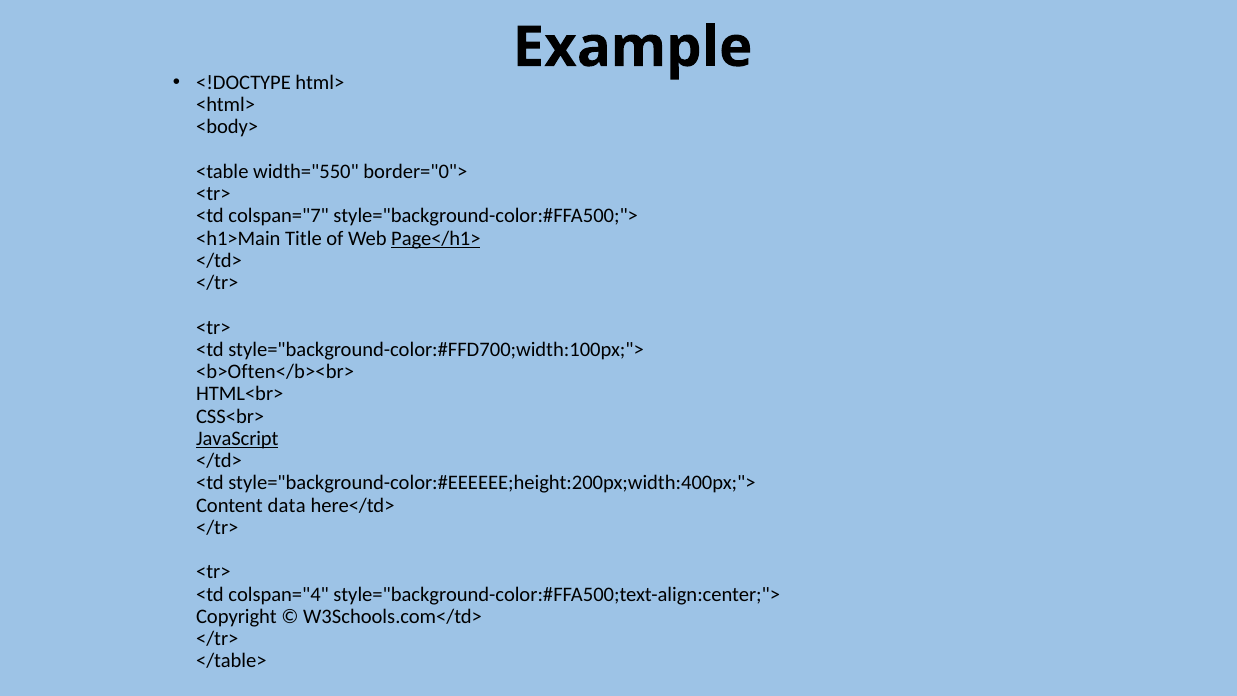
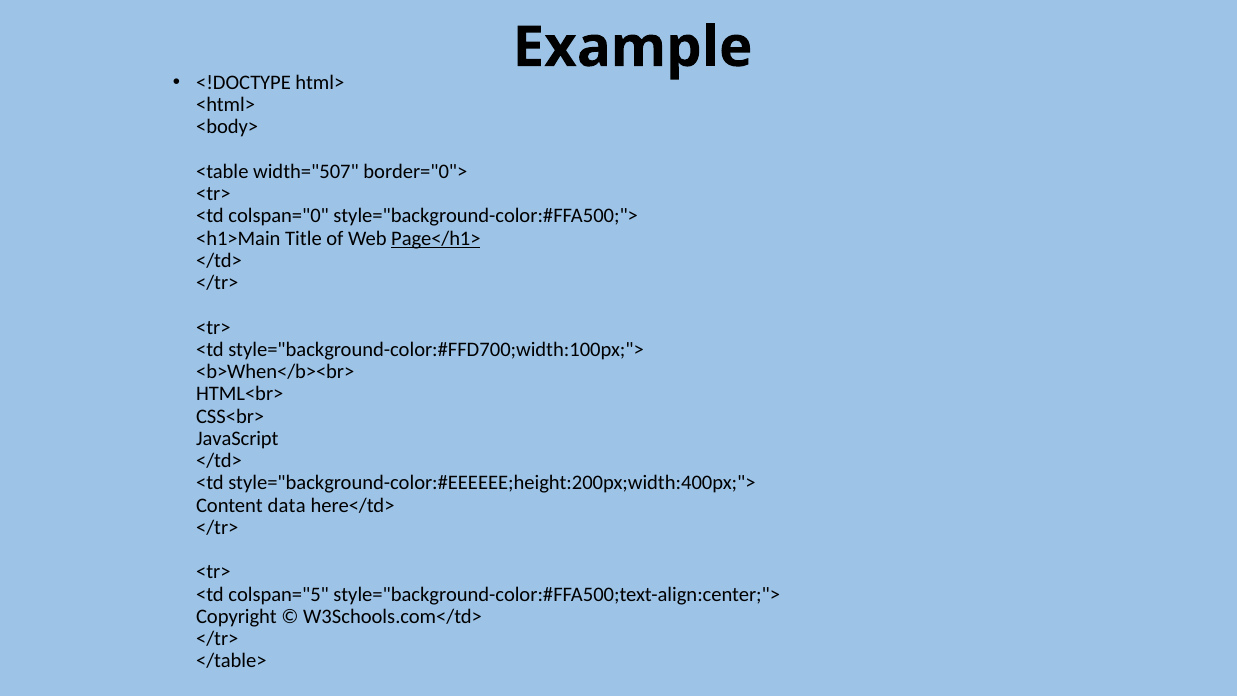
width="550: width="550 -> width="507
colspan="7: colspan="7 -> colspan="0
<b>Often</b><br>: <b>Often</b><br> -> <b>When</b><br>
JavaScript underline: present -> none
colspan="4: colspan="4 -> colspan="5
